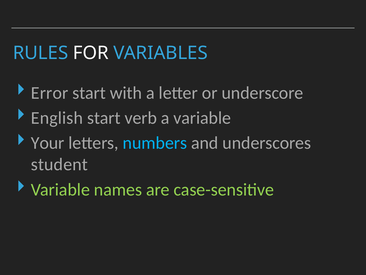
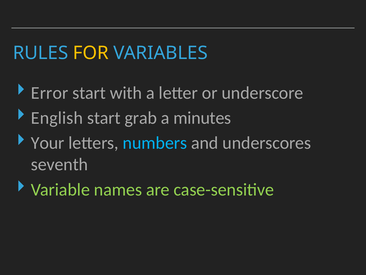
FOR colour: white -> yellow
verb: verb -> grab
a variable: variable -> minutes
student: student -> seventh
